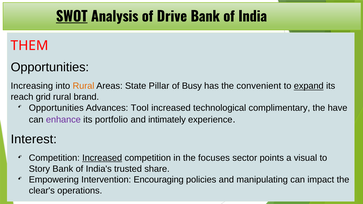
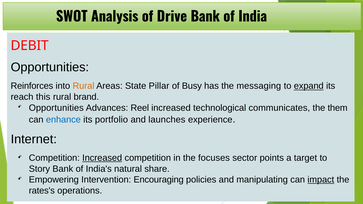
SWOT underline: present -> none
THEM: THEM -> DEBIT
Increasing: Increasing -> Reinforces
convenient: convenient -> messaging
grid: grid -> this
Tool: Tool -> Reel
complimentary: complimentary -> communicates
have: have -> them
enhance colour: purple -> blue
intimately: intimately -> launches
Interest: Interest -> Internet
visual: visual -> target
trusted: trusted -> natural
impact underline: none -> present
clear's: clear's -> rates's
